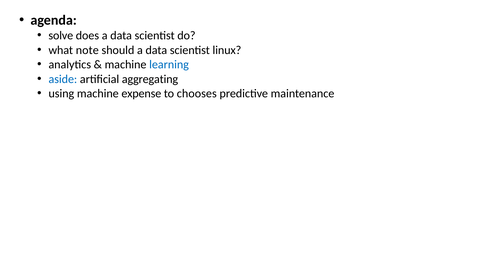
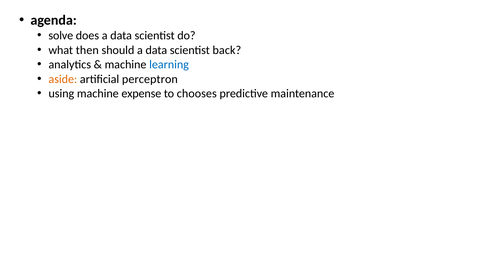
note: note -> then
linux: linux -> back
aside colour: blue -> orange
aggregating: aggregating -> perceptron
